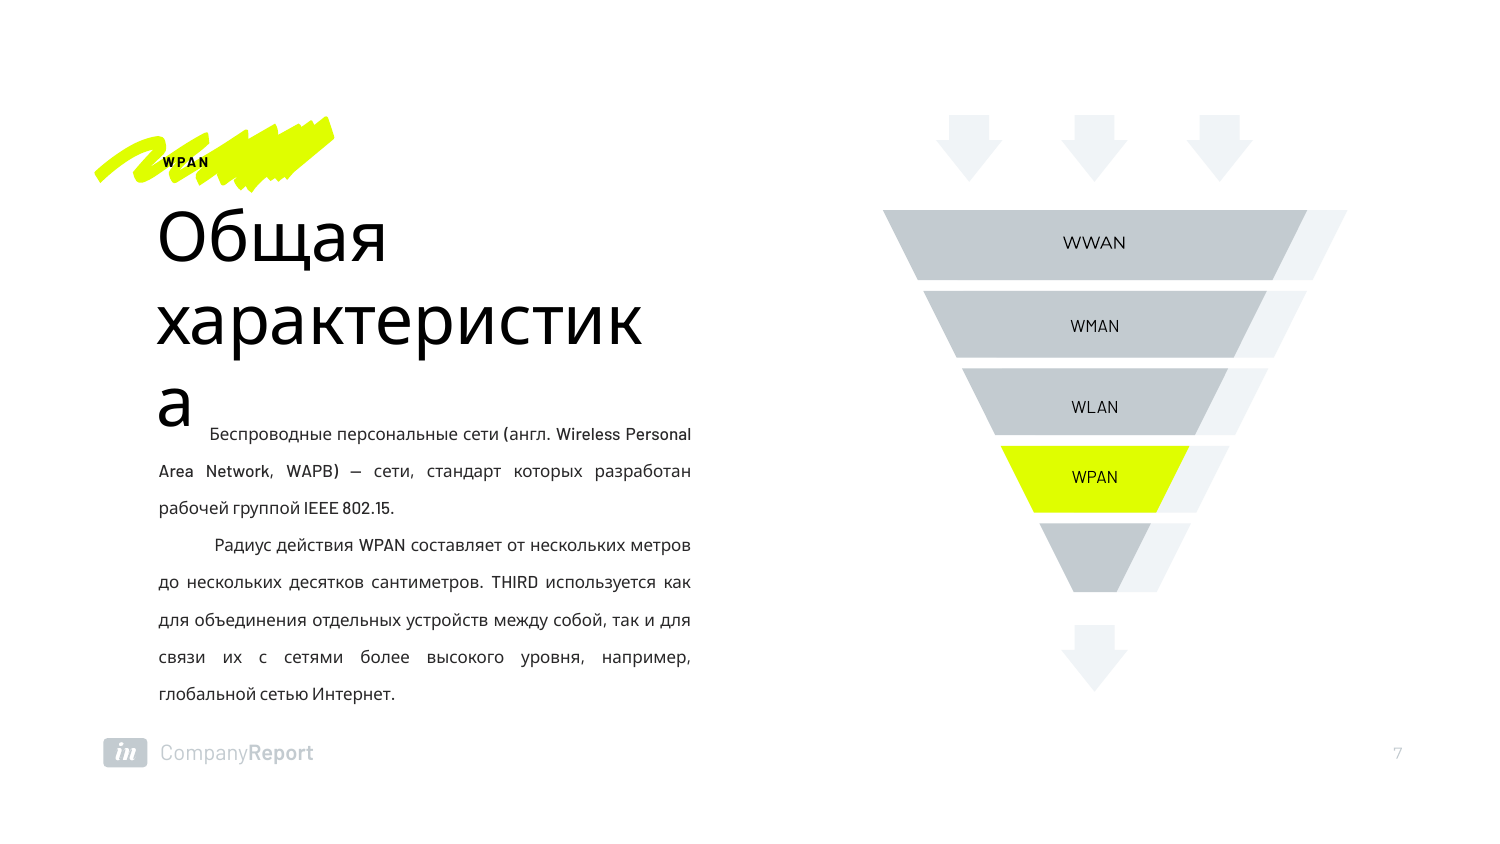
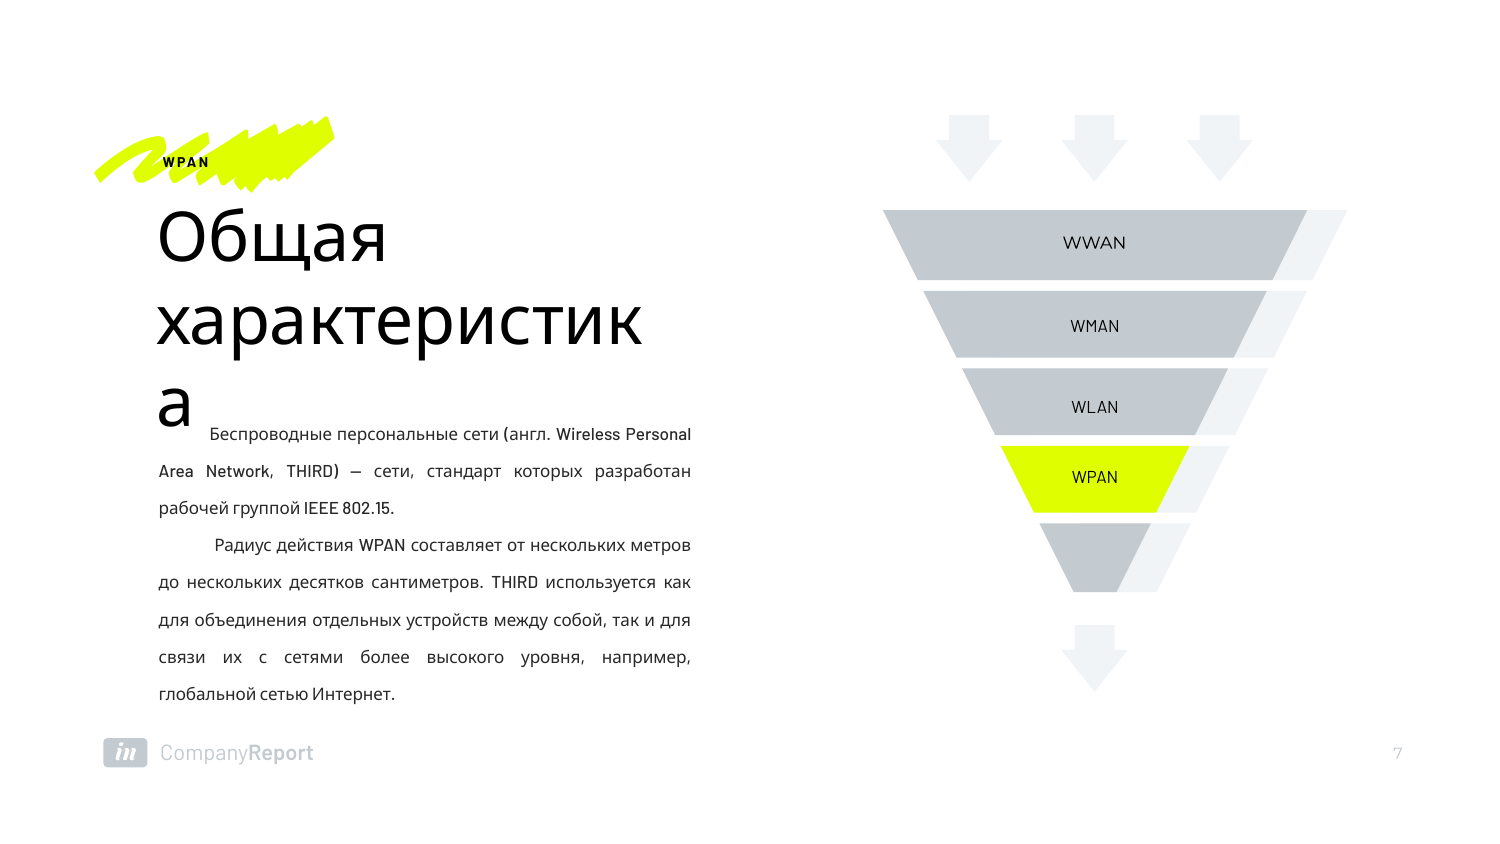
Network WAPB: WAPB -> THIRD
